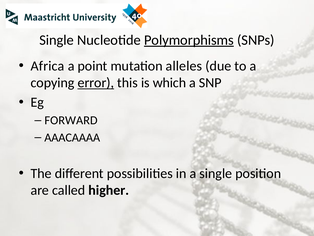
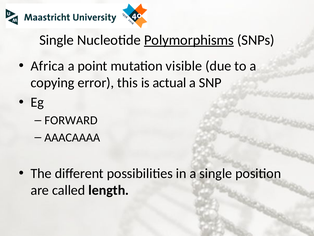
alleles: alleles -> visible
error underline: present -> none
which: which -> actual
higher: higher -> length
